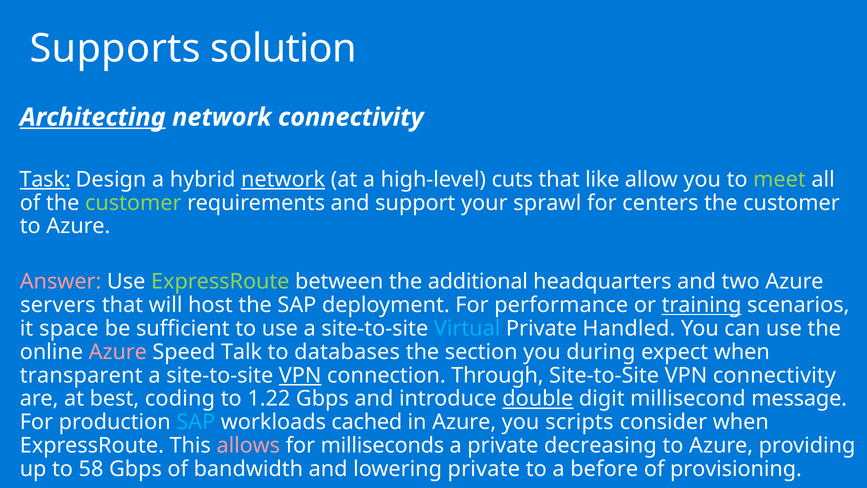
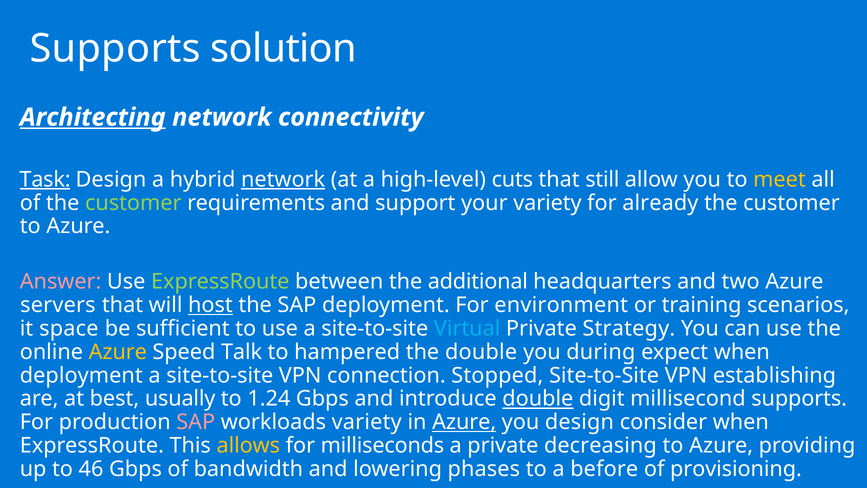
like: like -> still
meet colour: light green -> yellow
your sprawl: sprawl -> variety
centers: centers -> already
host underline: none -> present
performance: performance -> environment
training underline: present -> none
Handled: Handled -> Strategy
Azure at (118, 352) colour: pink -> yellow
databases: databases -> hampered
the section: section -> double
transparent at (81, 375): transparent -> deployment
VPN at (300, 375) underline: present -> none
Through: Through -> Stopped
VPN connectivity: connectivity -> establishing
coding: coding -> usually
1.22: 1.22 -> 1.24
millisecond message: message -> supports
SAP at (196, 422) colour: light blue -> pink
workloads cached: cached -> variety
Azure at (464, 422) underline: none -> present
you scripts: scripts -> design
allows colour: pink -> yellow
58: 58 -> 46
lowering private: private -> phases
